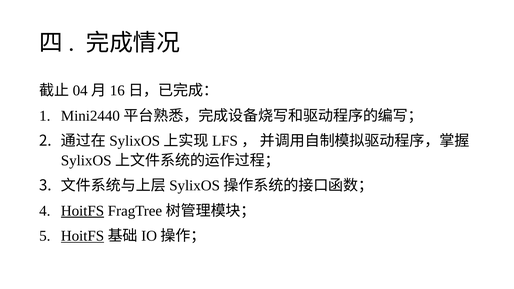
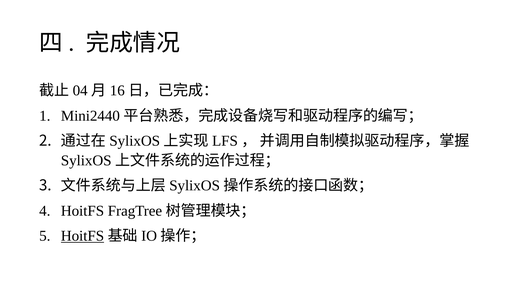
HoitFS at (82, 211) underline: present -> none
